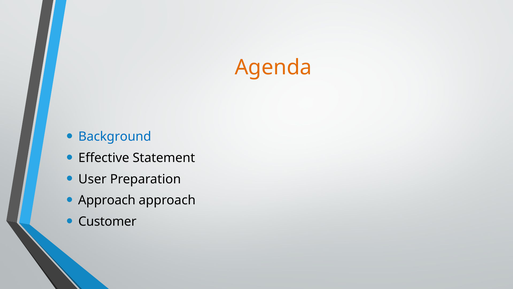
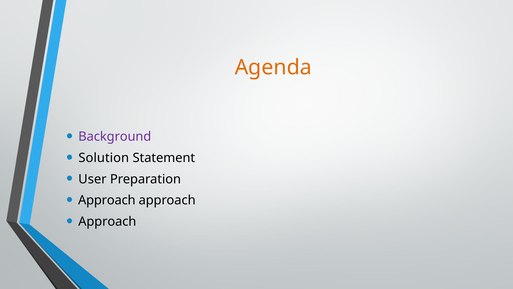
Background colour: blue -> purple
Effective: Effective -> Solution
Customer at (107, 221): Customer -> Approach
